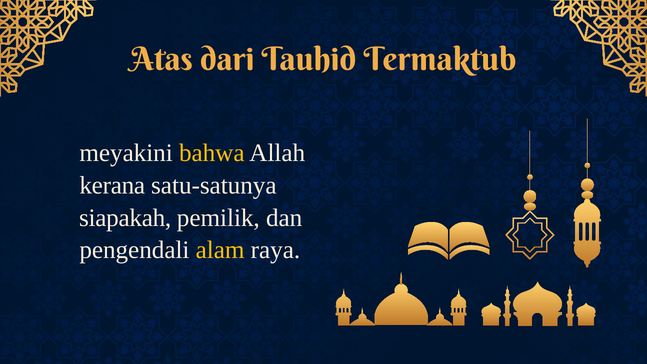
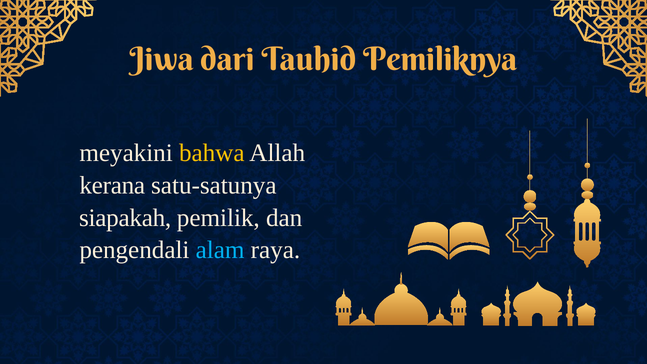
Atas: Atas -> Jiwa
Termaktub: Termaktub -> Pemiliknya
alam colour: yellow -> light blue
